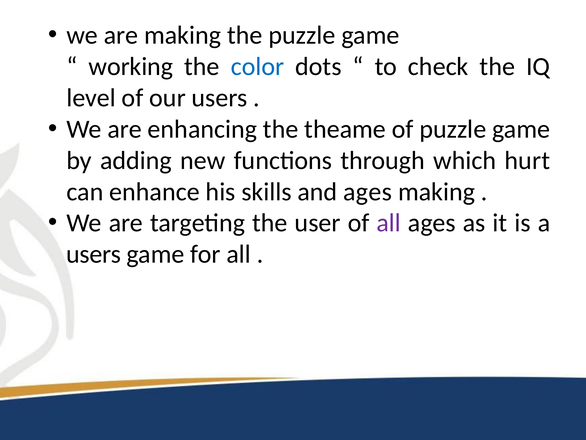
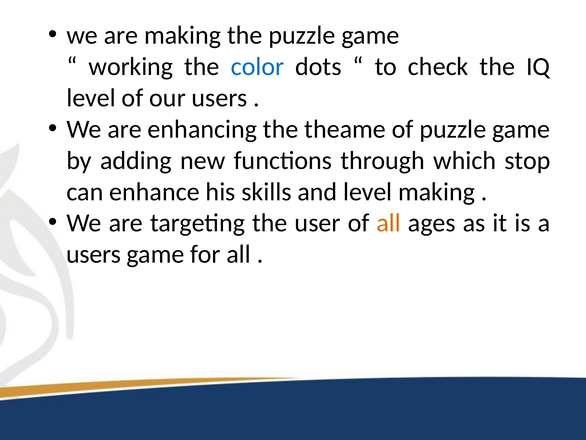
hurt: hurt -> stop
and ages: ages -> level
all at (389, 223) colour: purple -> orange
